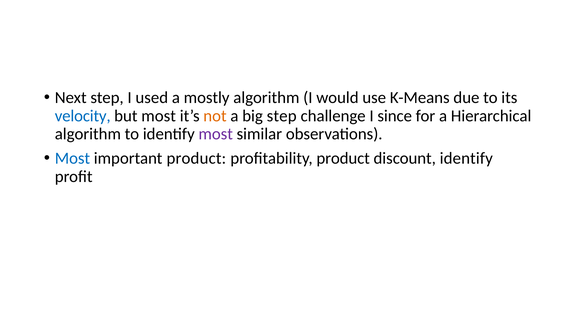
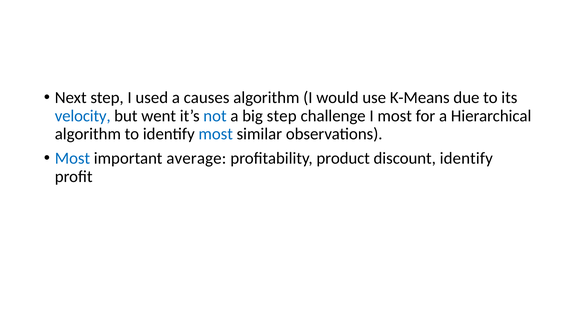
mostly: mostly -> causes
but most: most -> went
not colour: orange -> blue
I since: since -> most
most at (216, 134) colour: purple -> blue
important product: product -> average
